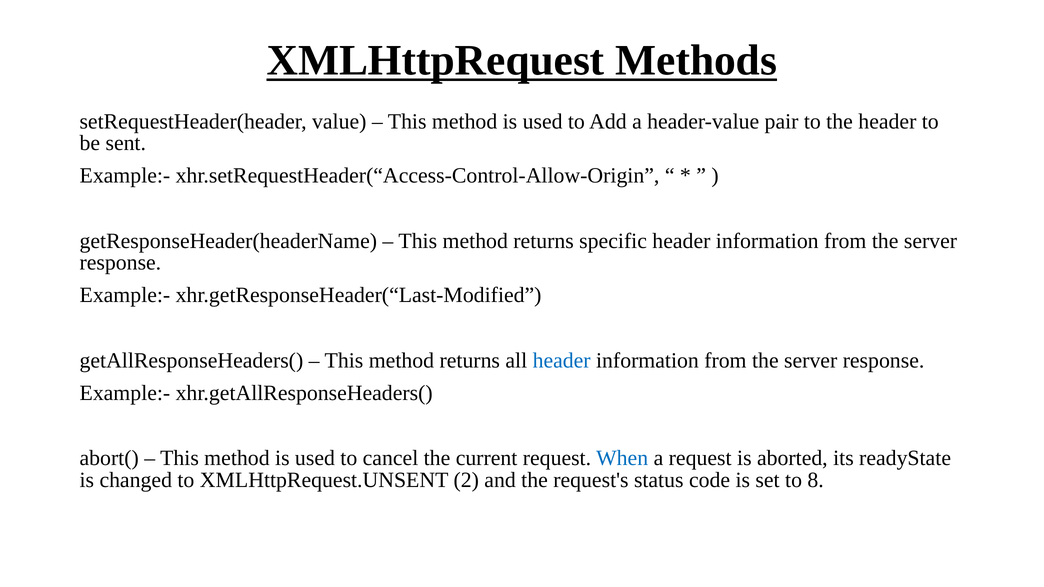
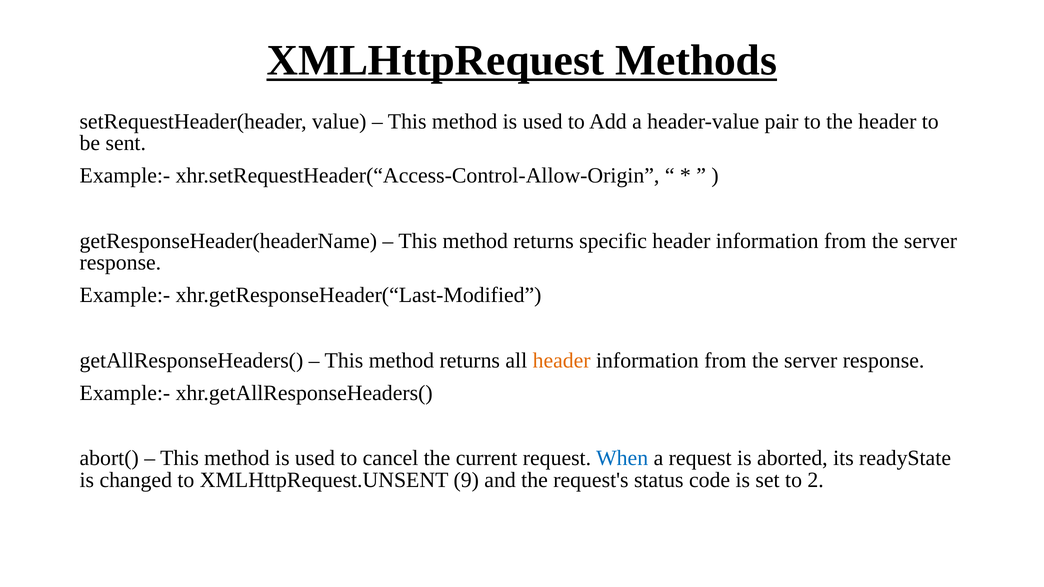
header at (562, 360) colour: blue -> orange
2: 2 -> 9
8: 8 -> 2
